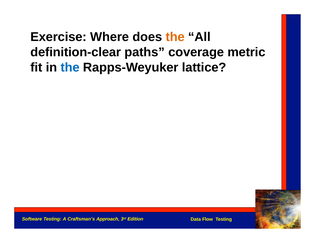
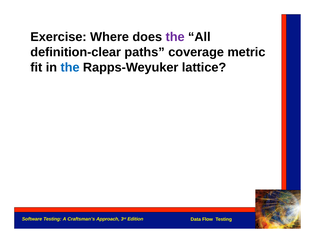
the at (175, 37) colour: orange -> purple
